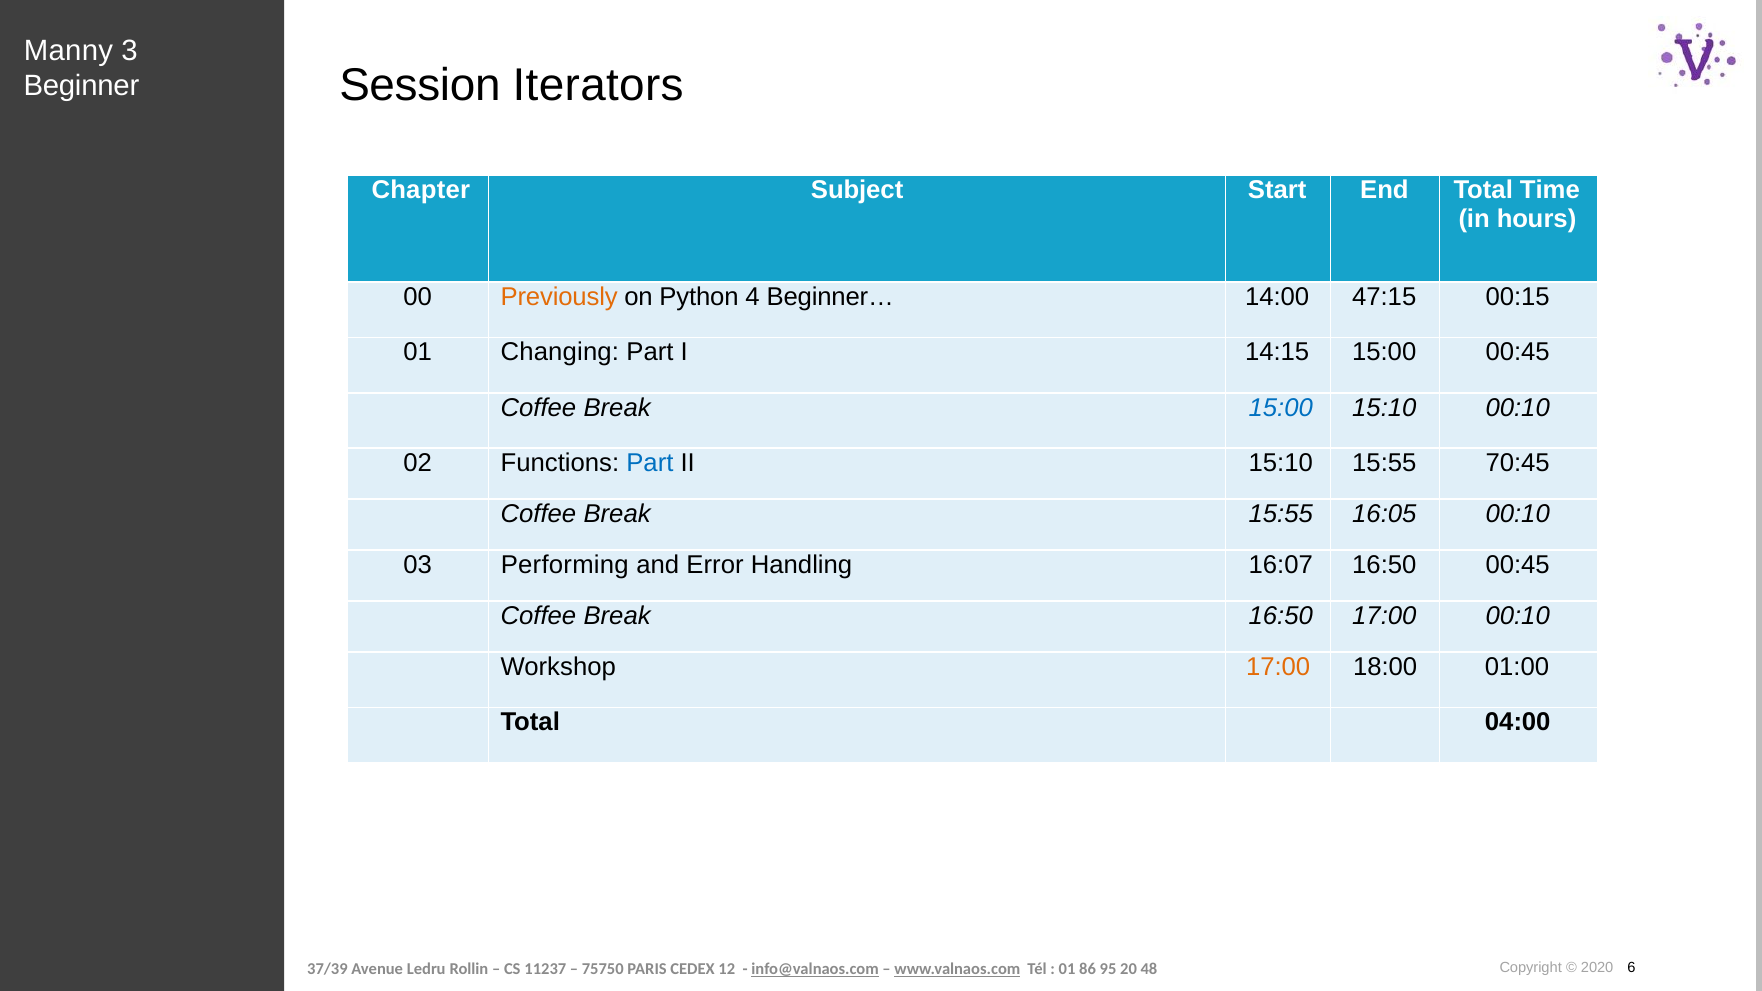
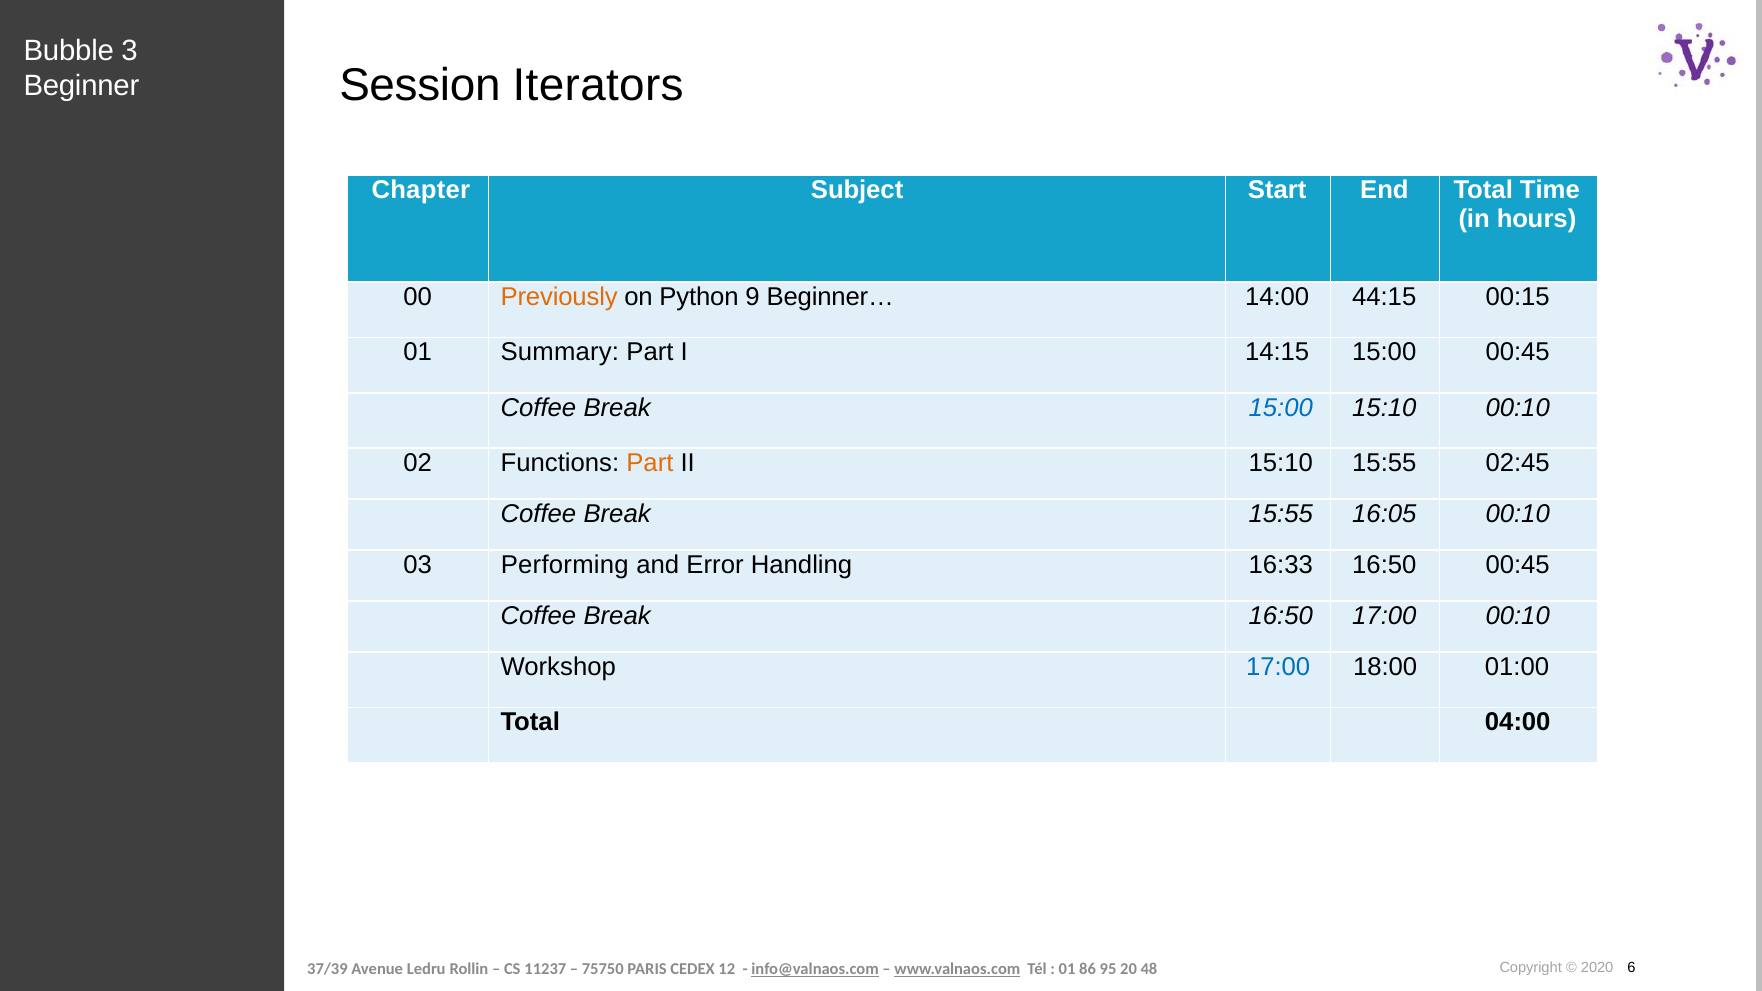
Manny: Manny -> Bubble
4: 4 -> 9
47:15: 47:15 -> 44:15
Changing: Changing -> Summary
Part at (650, 463) colour: blue -> orange
70:45: 70:45 -> 02:45
16:07: 16:07 -> 16:33
17:00 at (1278, 667) colour: orange -> blue
